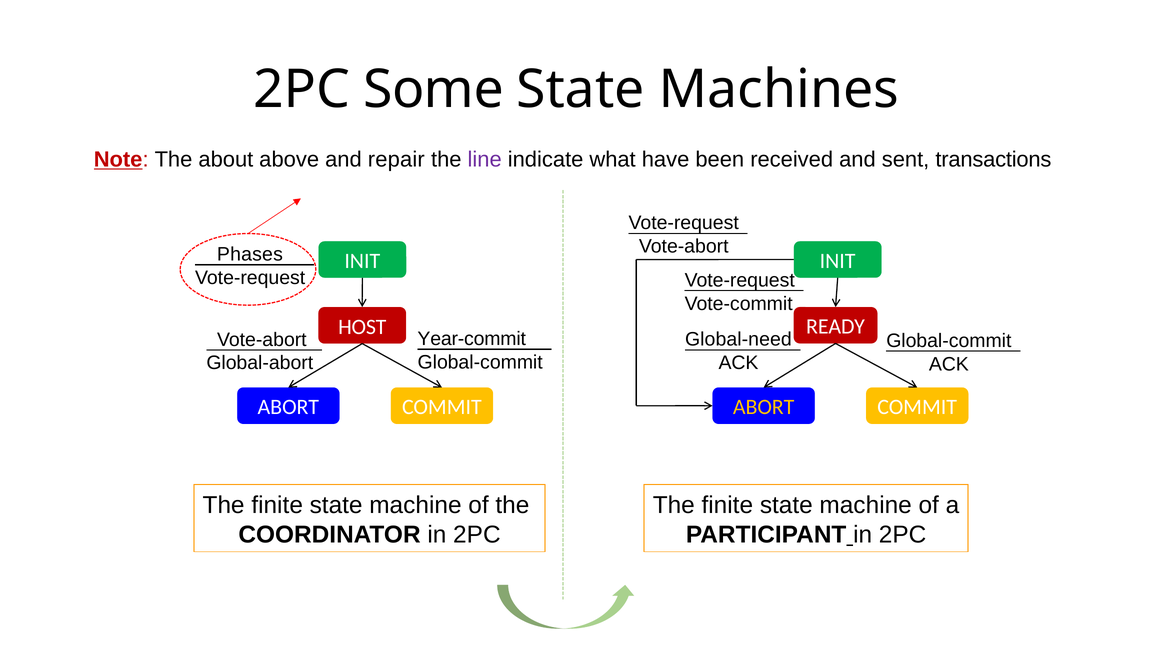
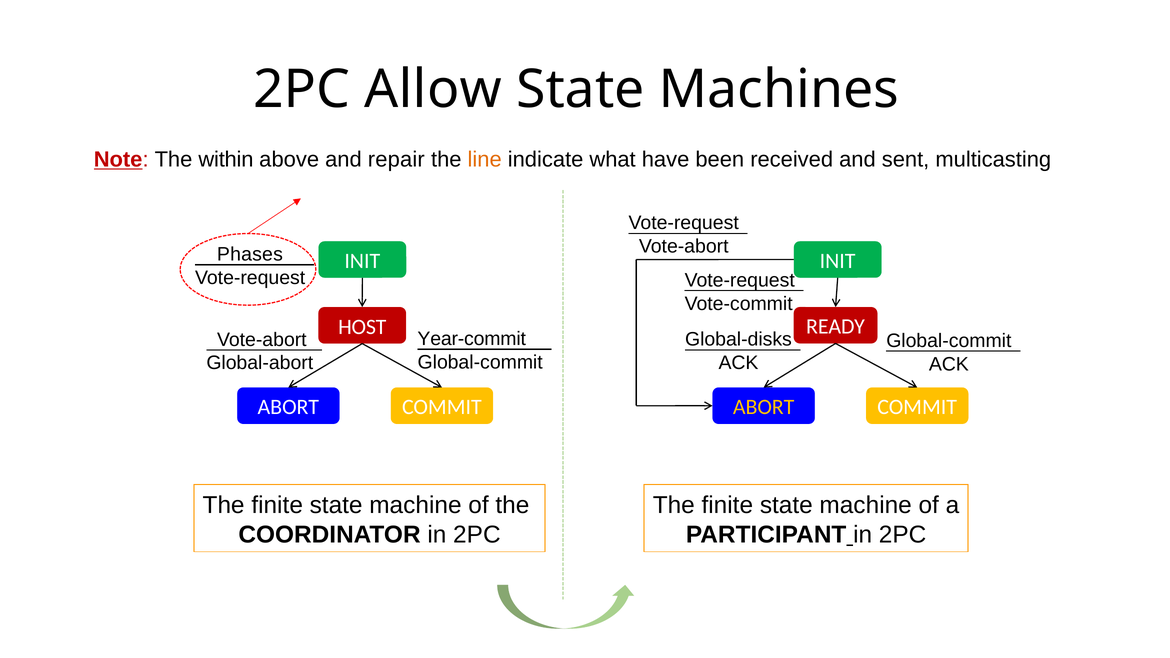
Some: Some -> Allow
about: about -> within
line colour: purple -> orange
transactions: transactions -> multicasting
Global-need: Global-need -> Global-disks
